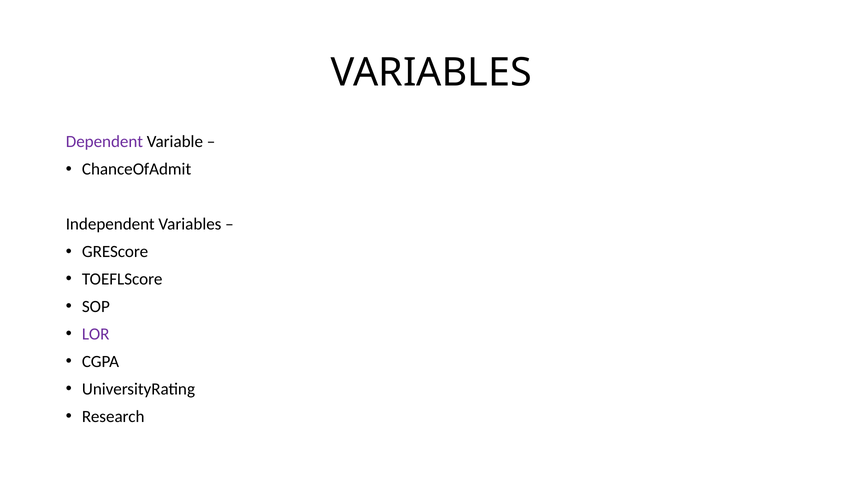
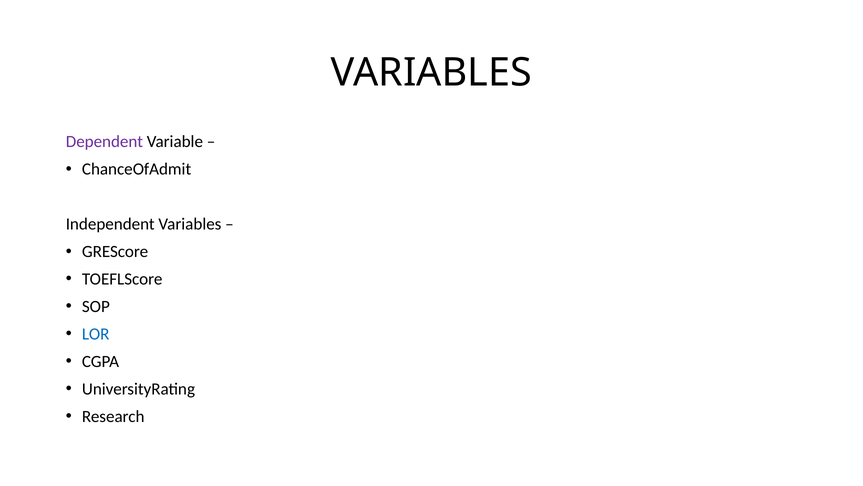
LOR colour: purple -> blue
